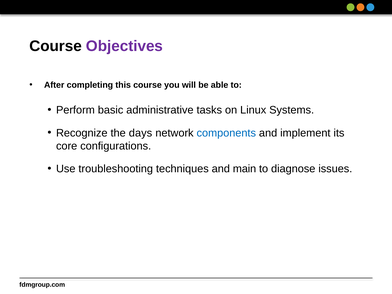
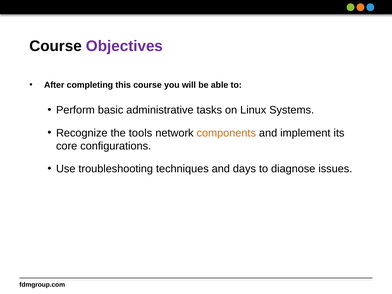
days: days -> tools
components colour: blue -> orange
main: main -> days
